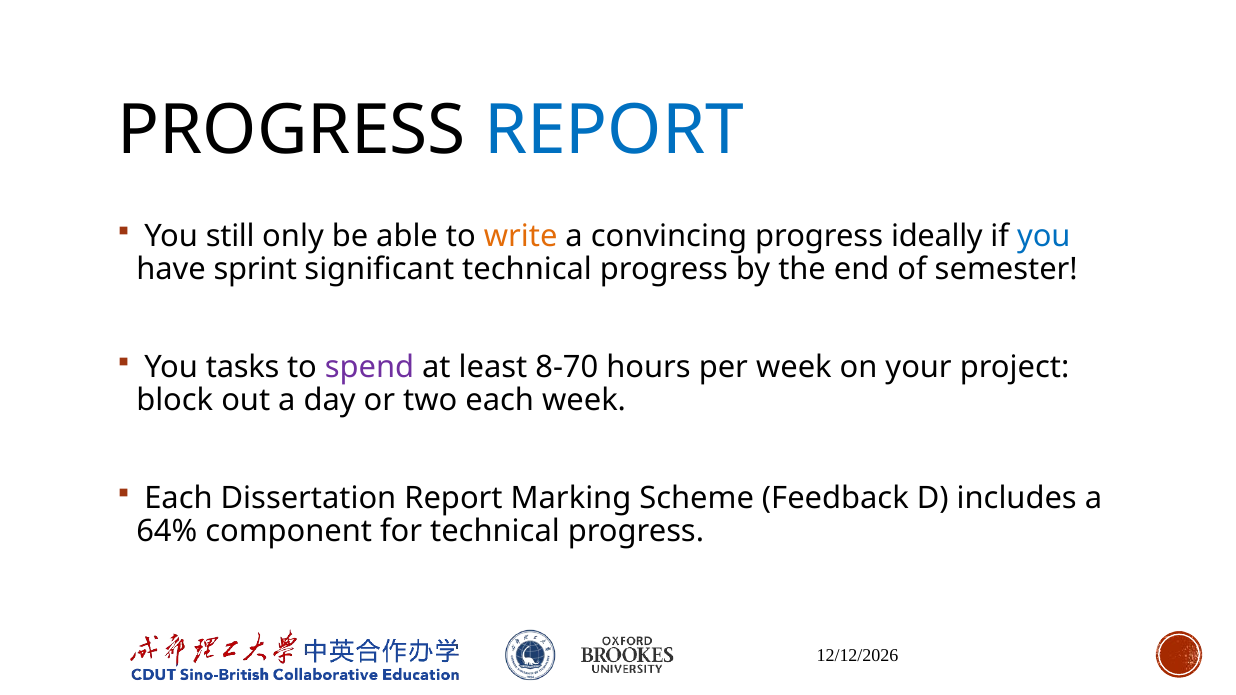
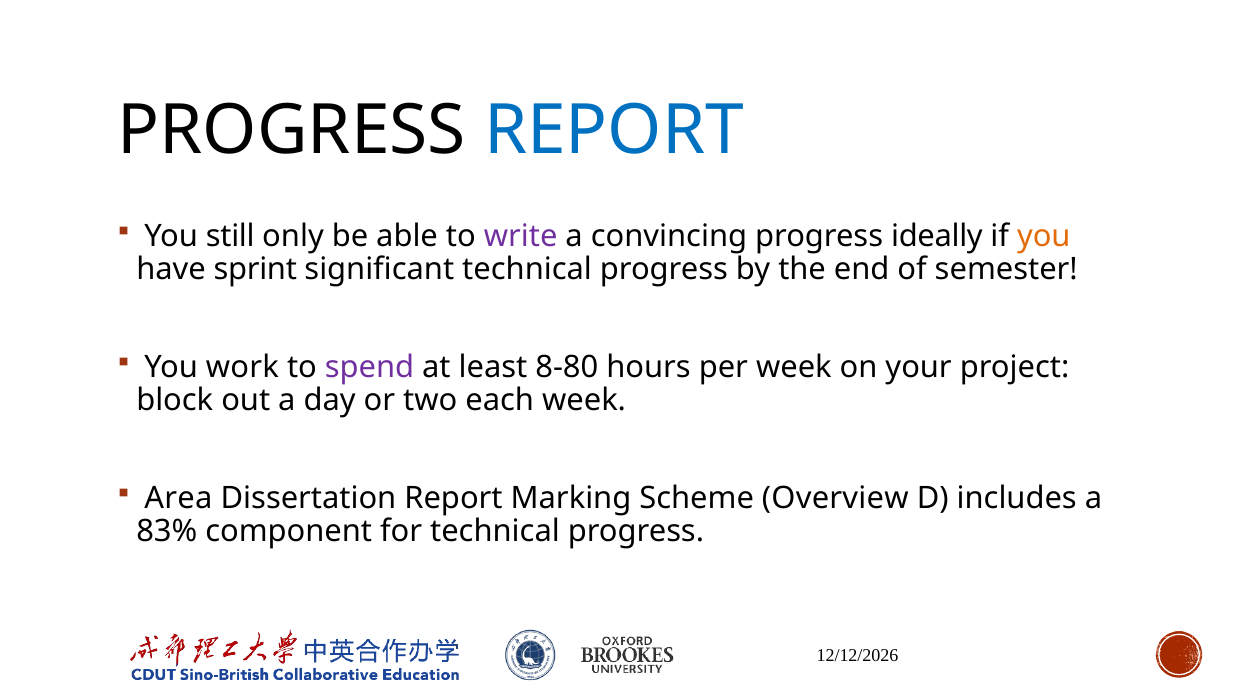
write colour: orange -> purple
you at (1044, 236) colour: blue -> orange
tasks: tasks -> work
8-70: 8-70 -> 8-80
Each at (178, 498): Each -> Area
Feedback: Feedback -> Overview
64%: 64% -> 83%
